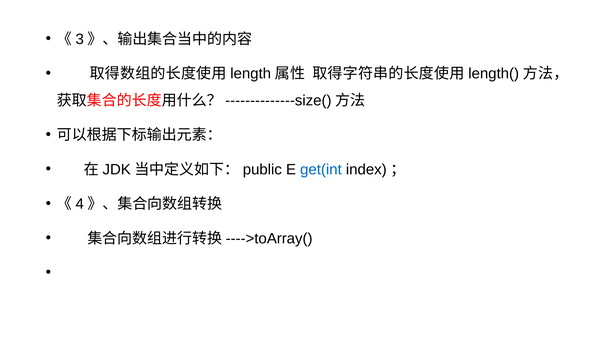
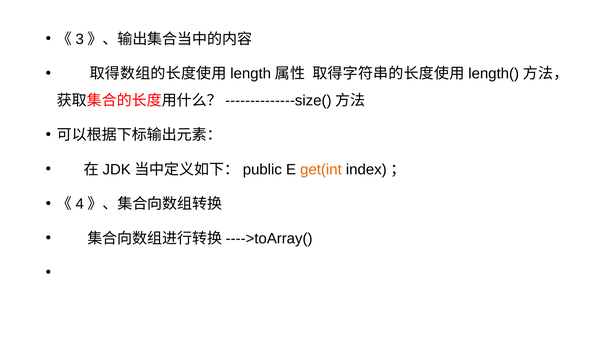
get(int colour: blue -> orange
